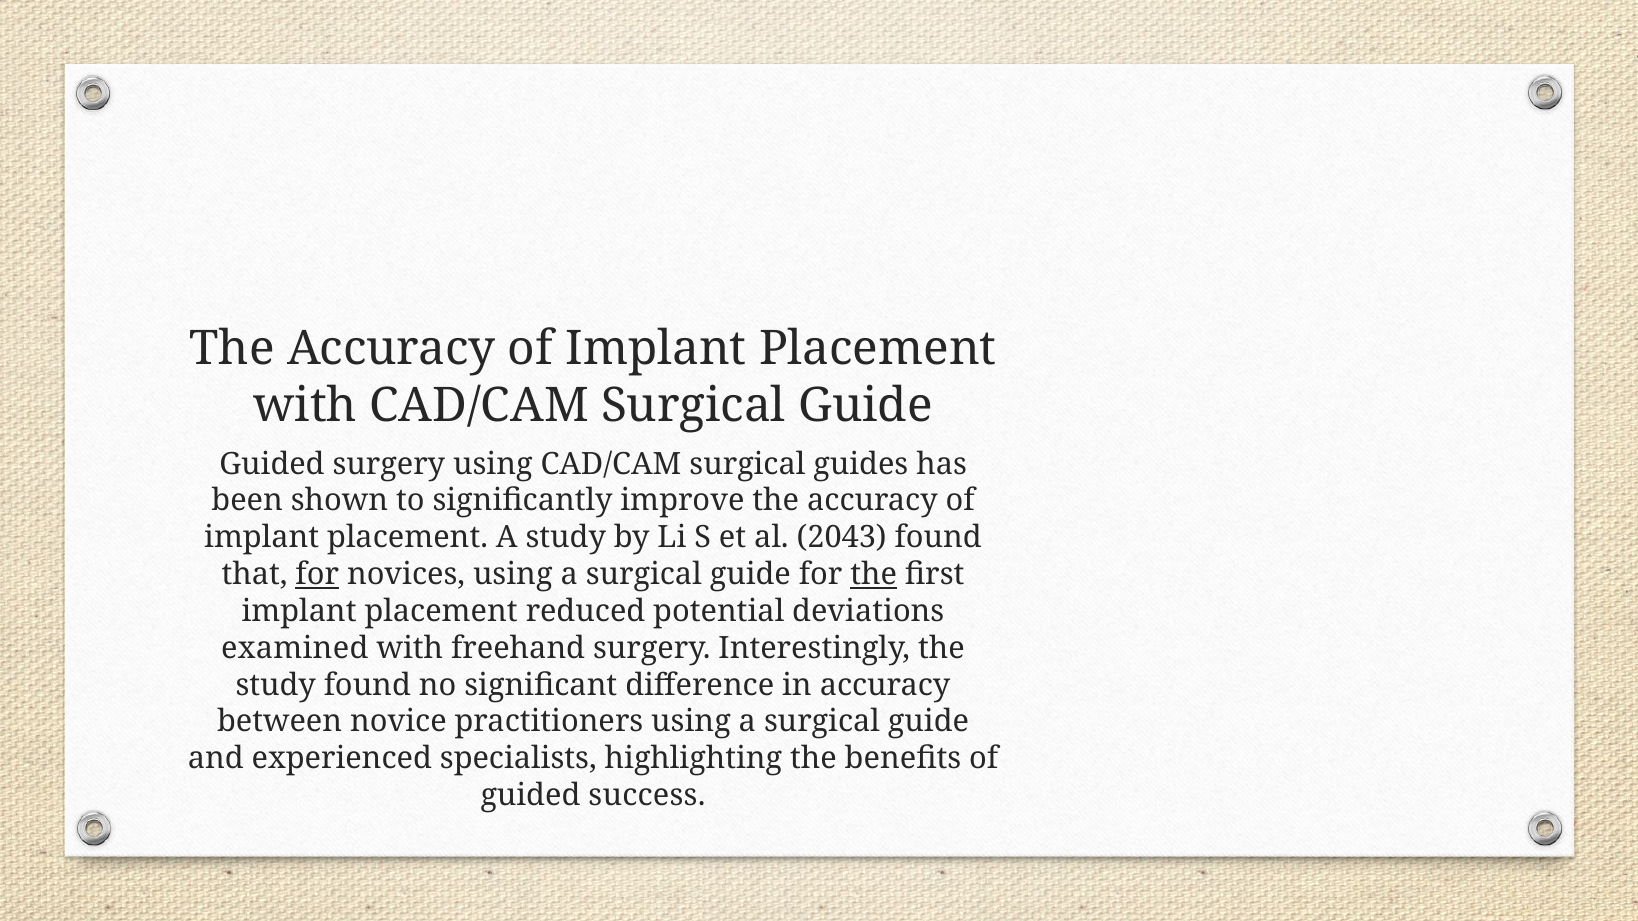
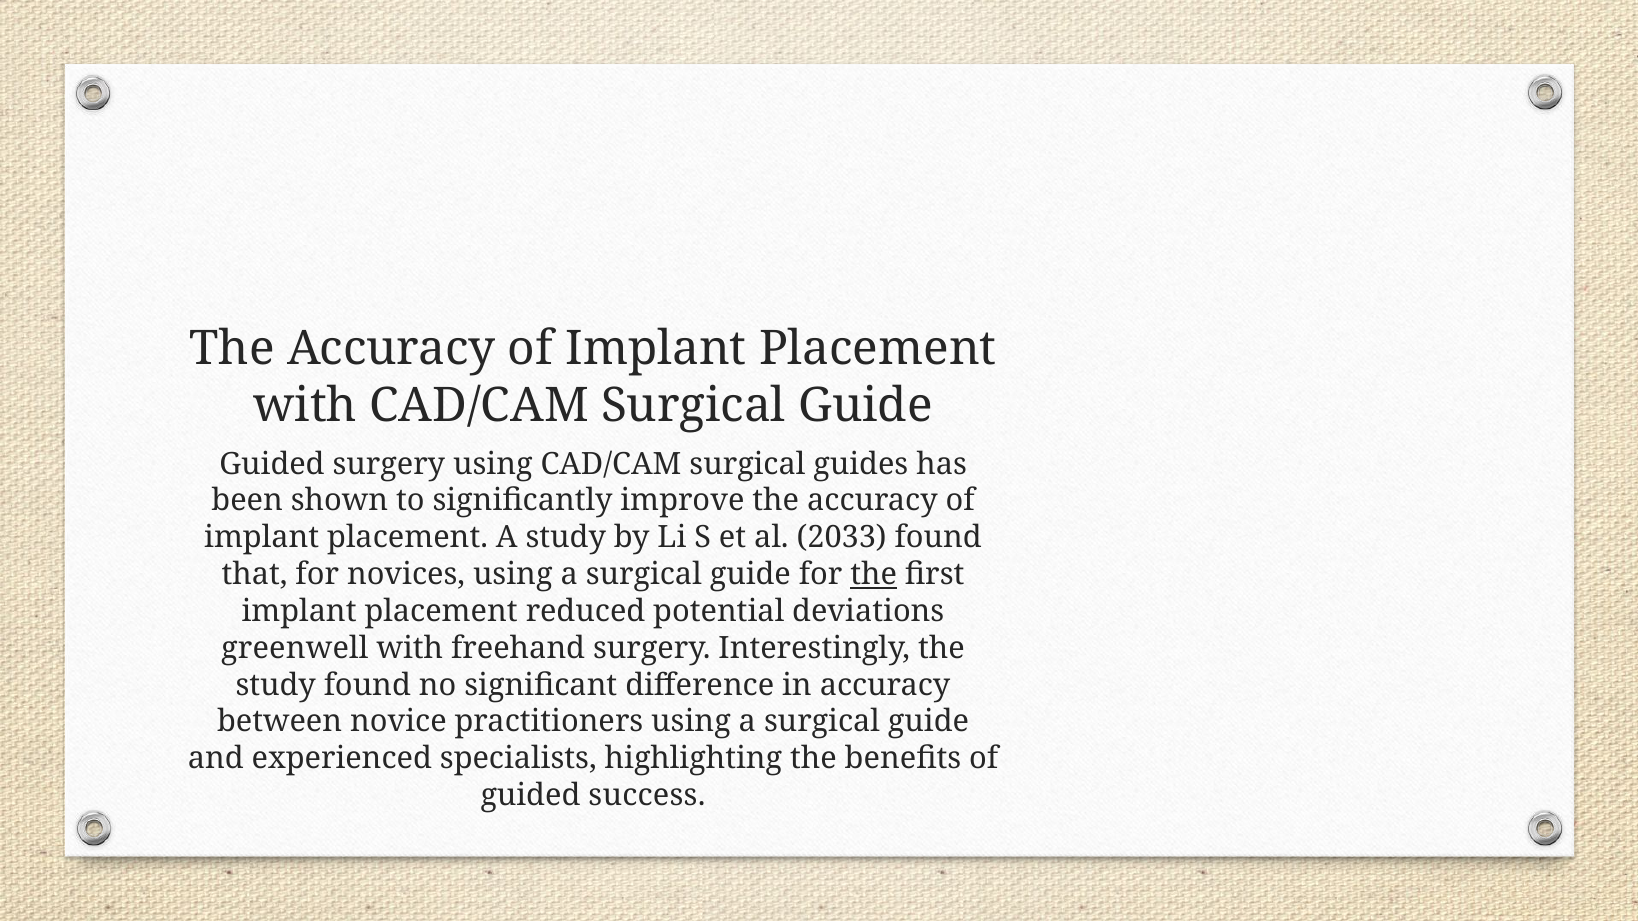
2043: 2043 -> 2033
for at (317, 575) underline: present -> none
examined: examined -> greenwell
